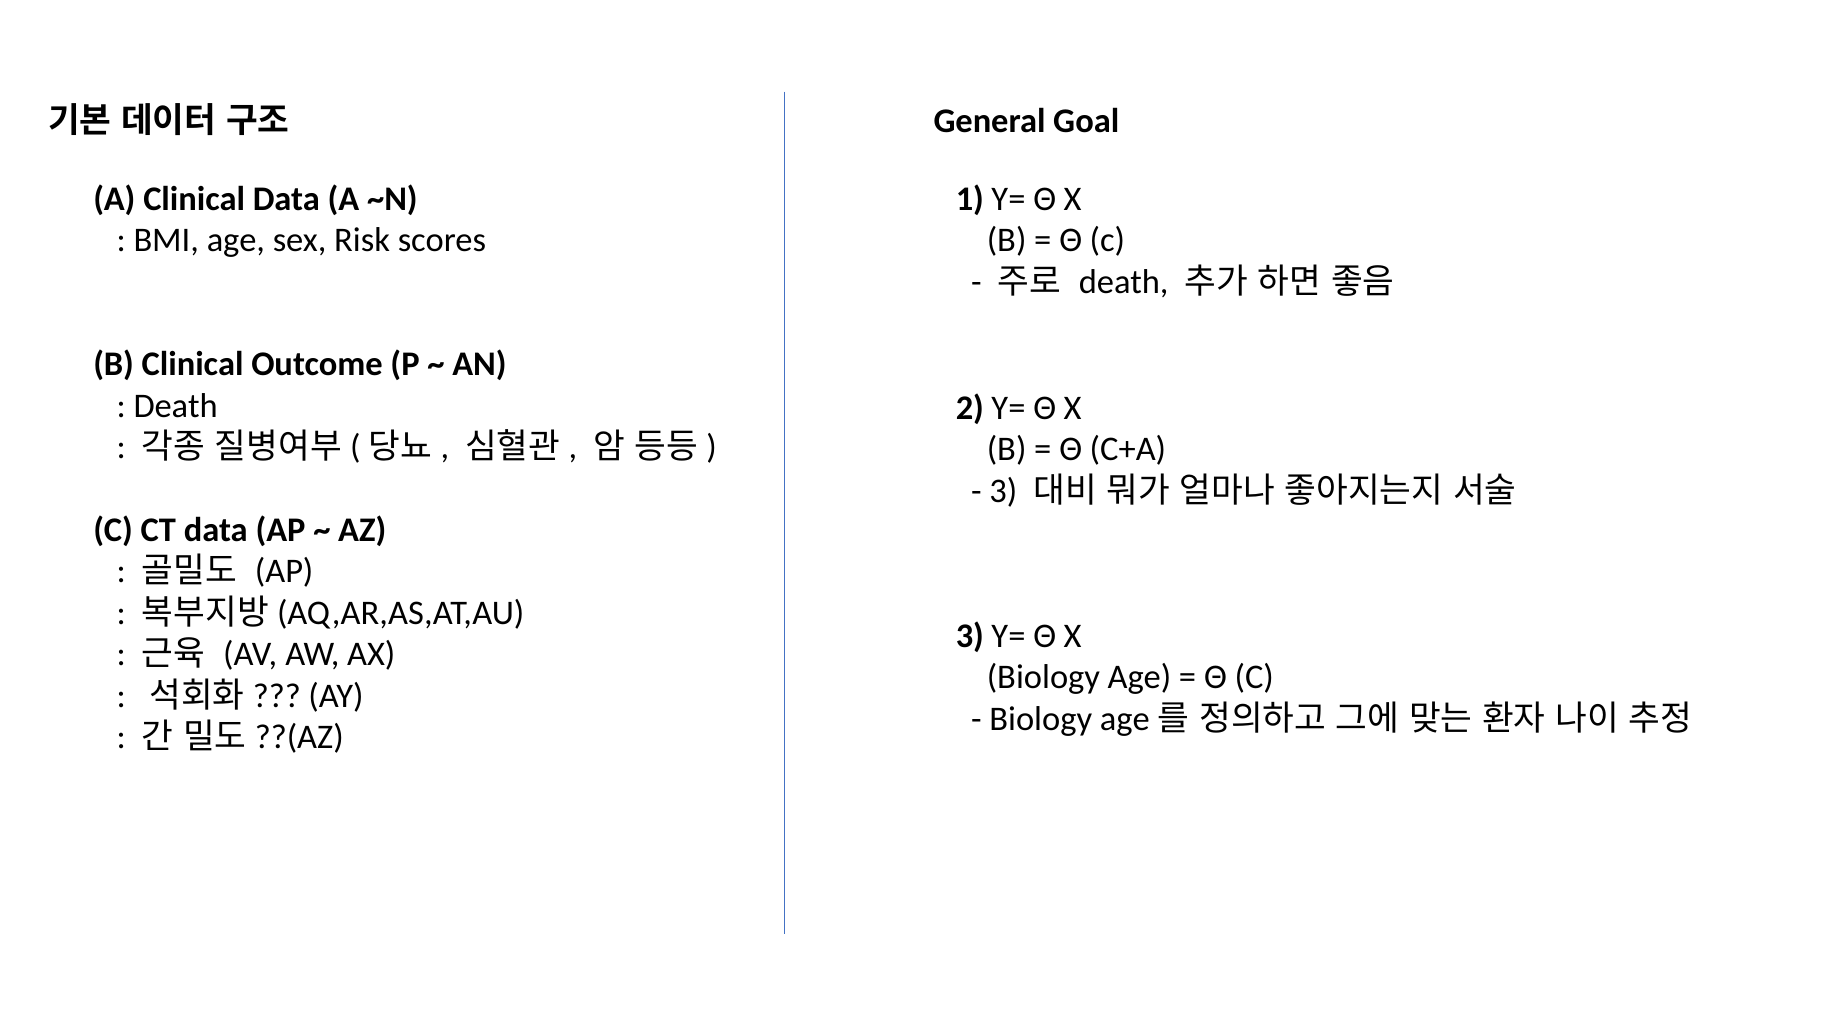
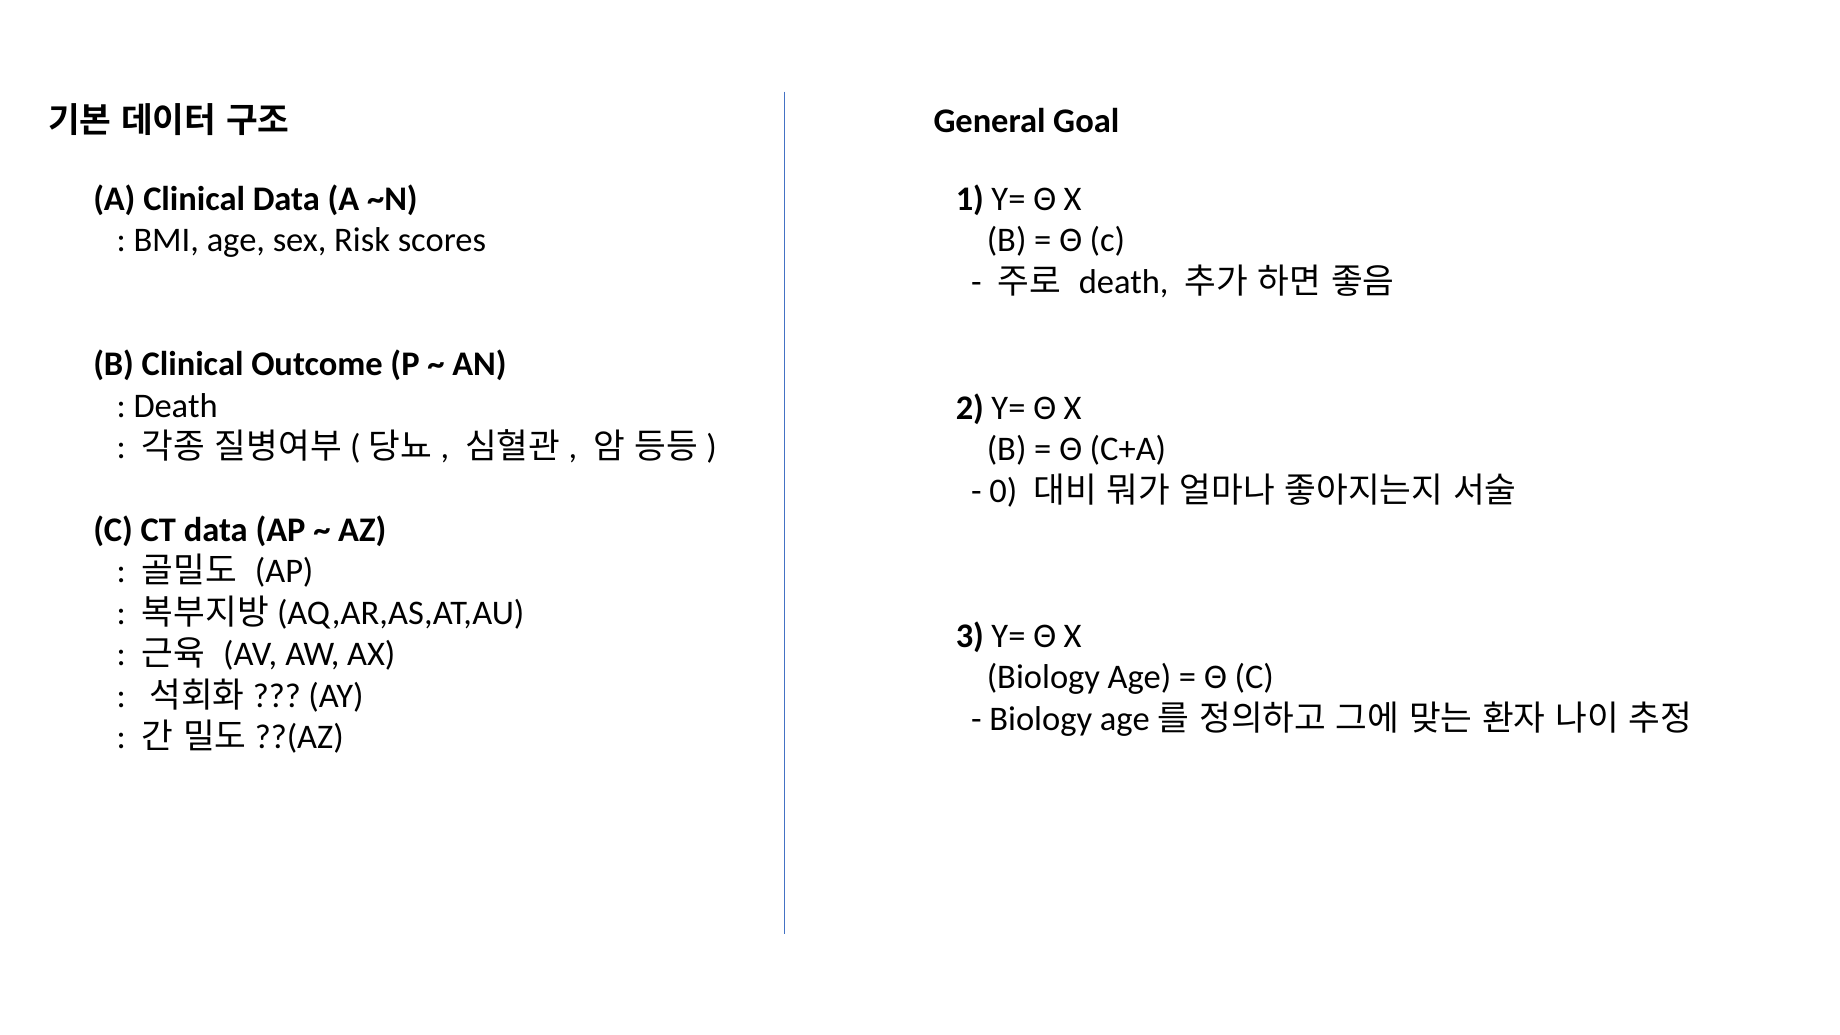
3 at (1003, 491): 3 -> 0
